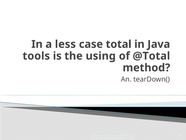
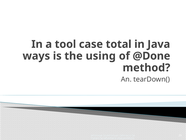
less: less -> tool
tools: tools -> ways
@Total: @Total -> @Done
